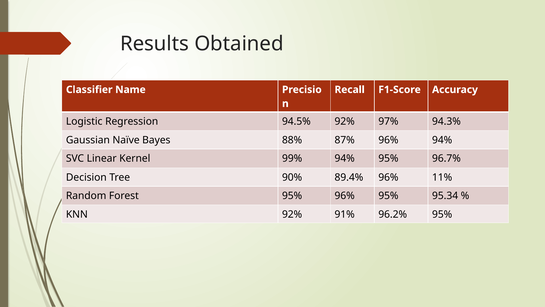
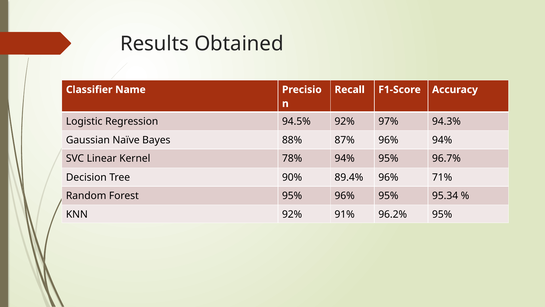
99%: 99% -> 78%
11%: 11% -> 71%
